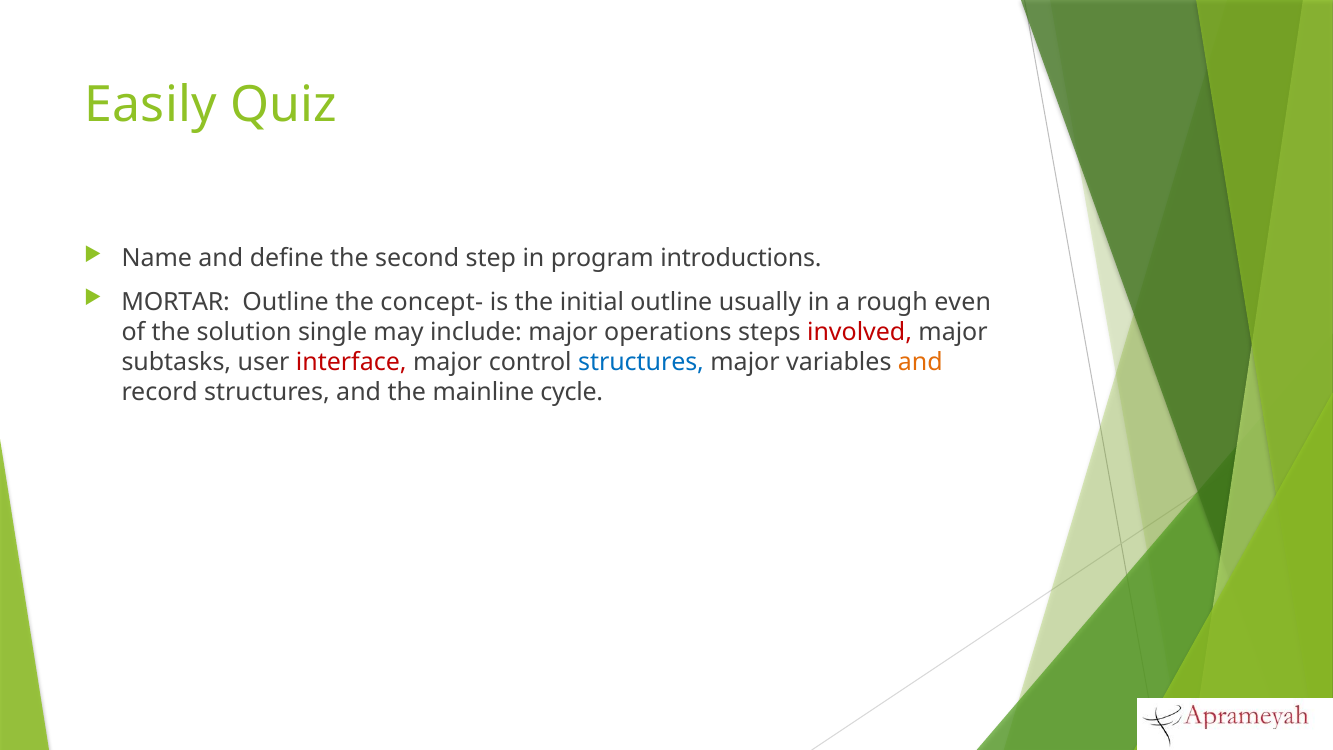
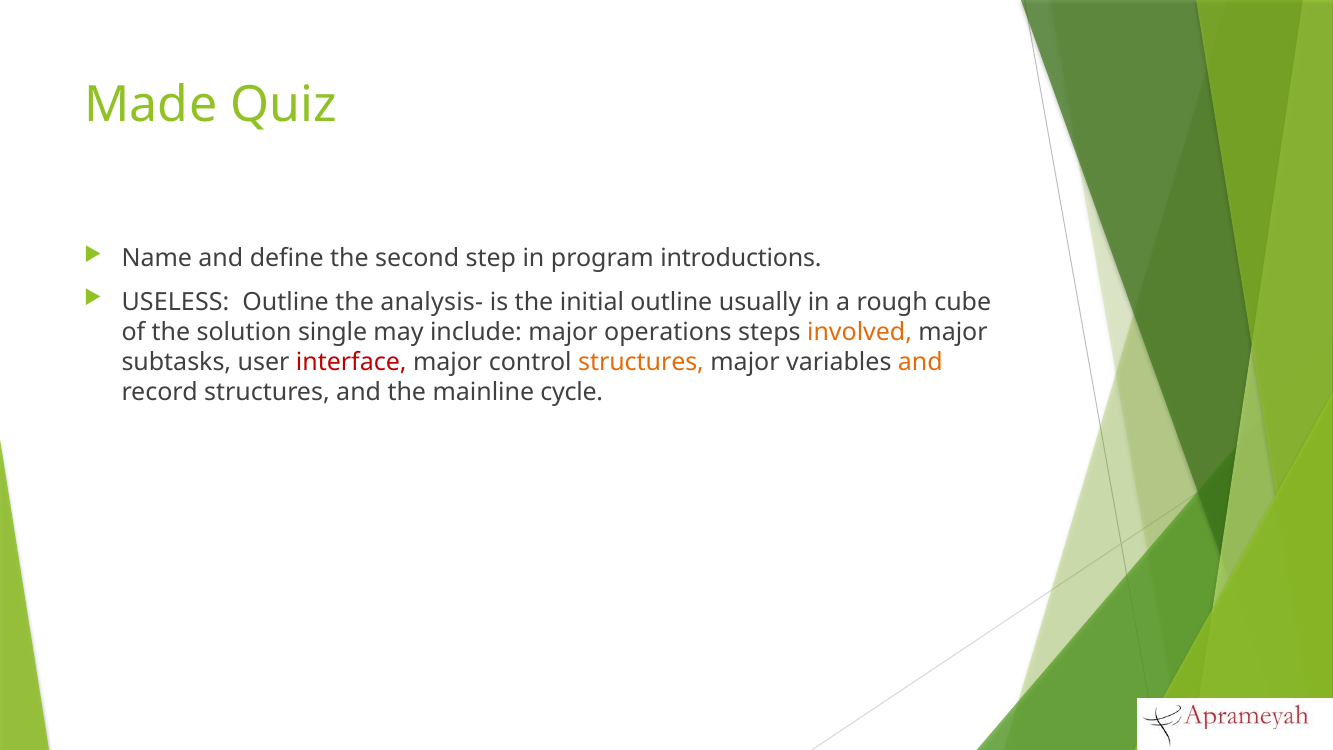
Easily: Easily -> Made
MORTAR: MORTAR -> USELESS
concept-: concept- -> analysis-
even: even -> cube
involved colour: red -> orange
structures at (641, 362) colour: blue -> orange
